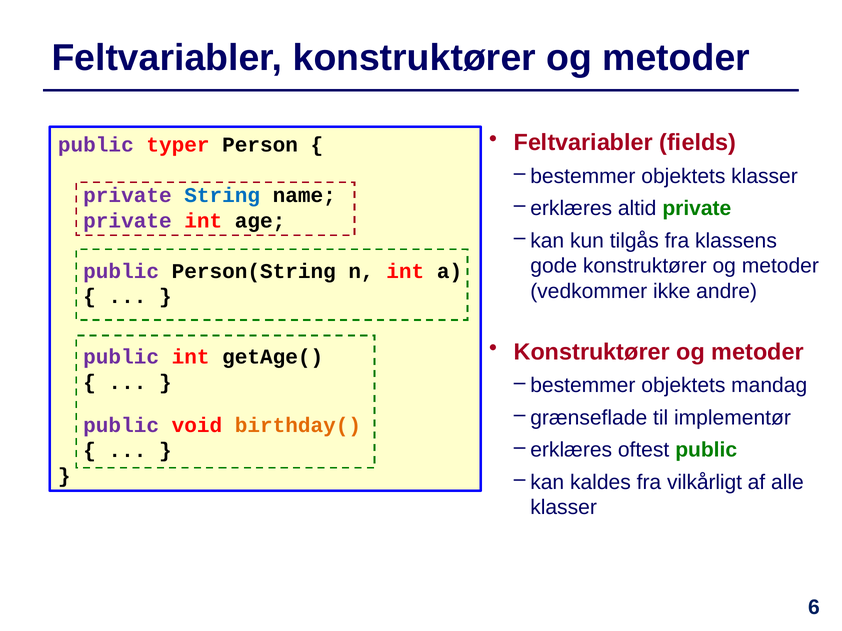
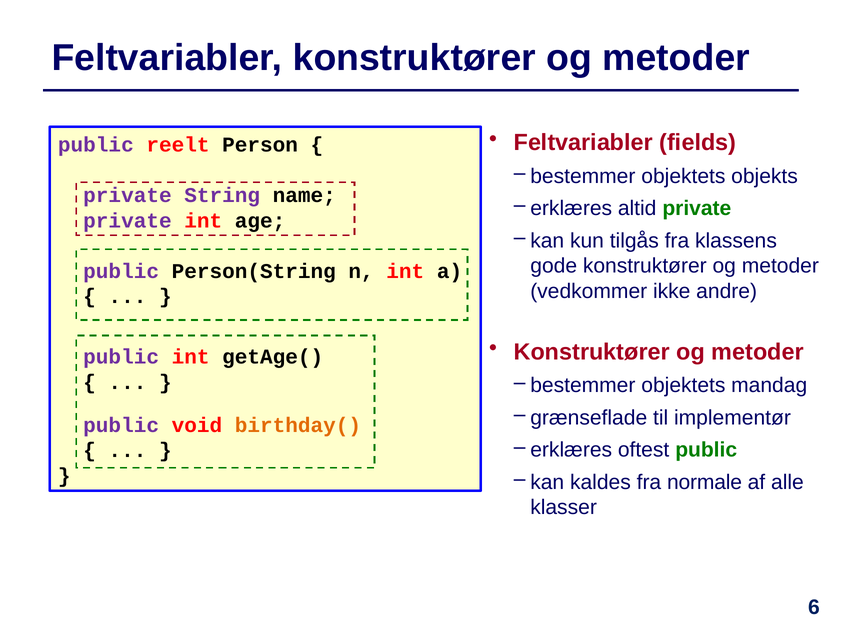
typer: typer -> reelt
objektets klasser: klasser -> objekts
String colour: blue -> purple
vilkårligt: vilkårligt -> normale
